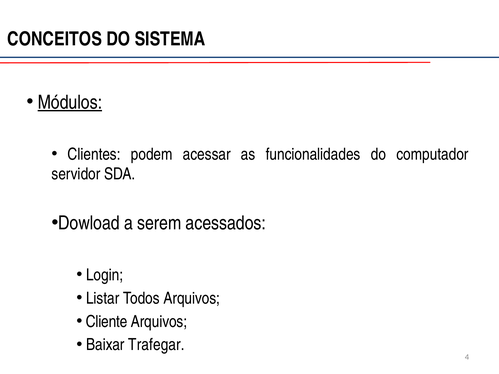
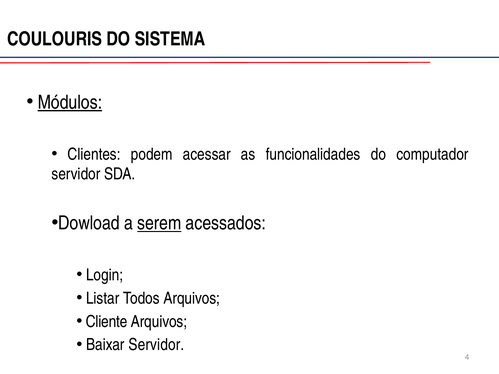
CONCEITOS: CONCEITOS -> COULOURIS
serem underline: none -> present
Baixar Trafegar: Trafegar -> Servidor
